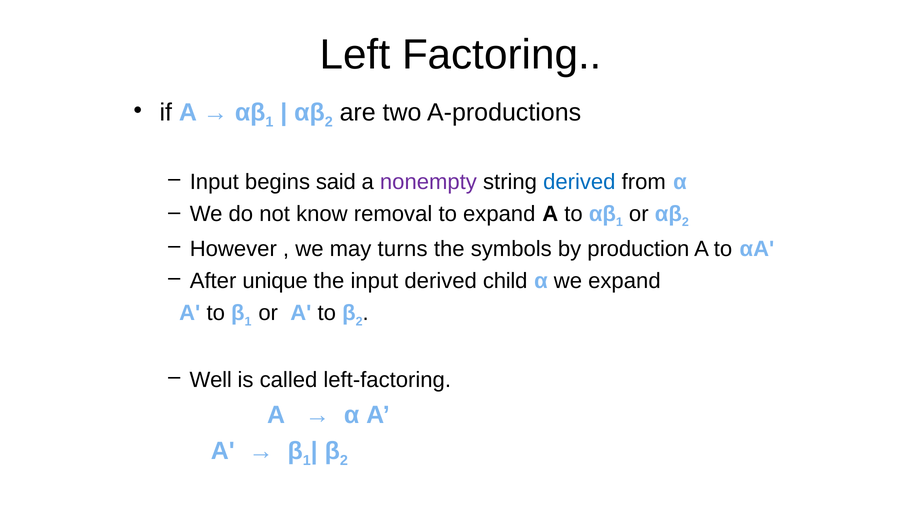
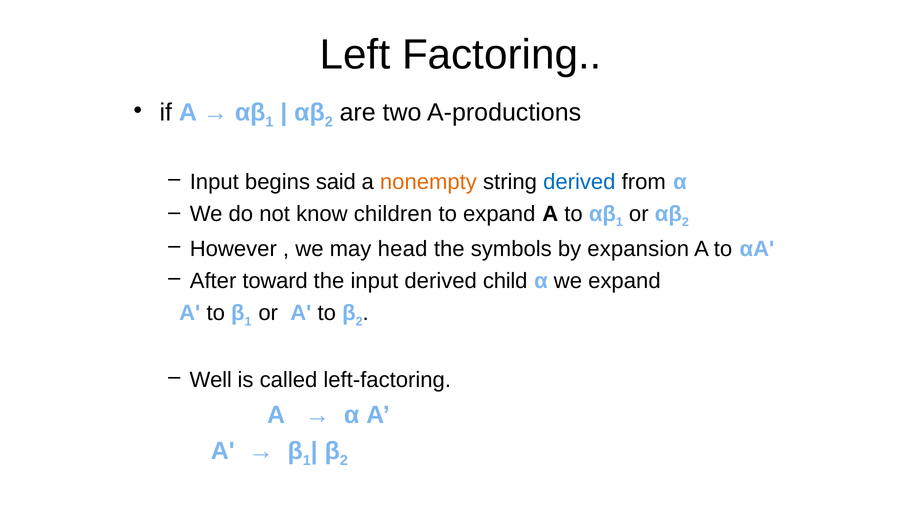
nonempty colour: purple -> orange
removal: removal -> children
turns: turns -> head
production: production -> expansion
unique: unique -> toward
